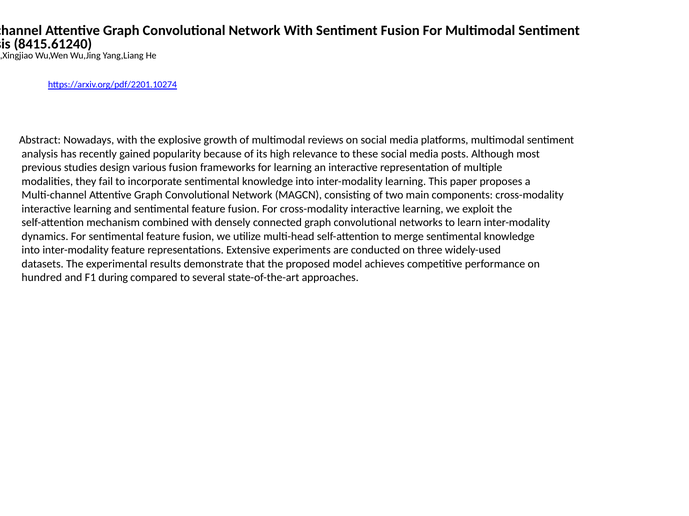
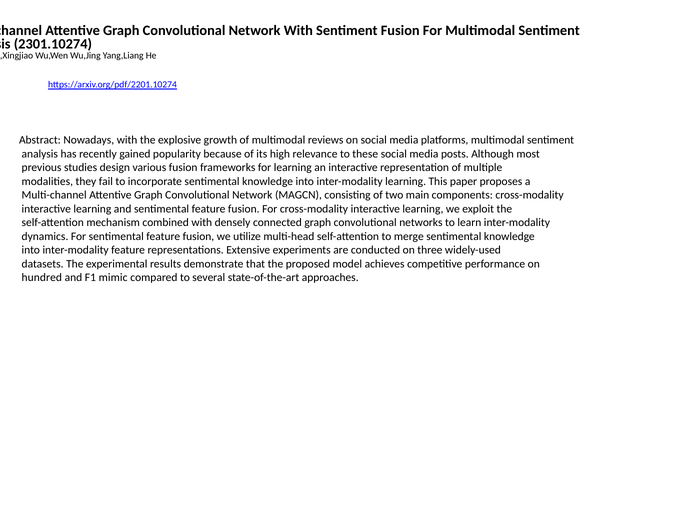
8415.61240: 8415.61240 -> 2301.10274
during: during -> mimic
